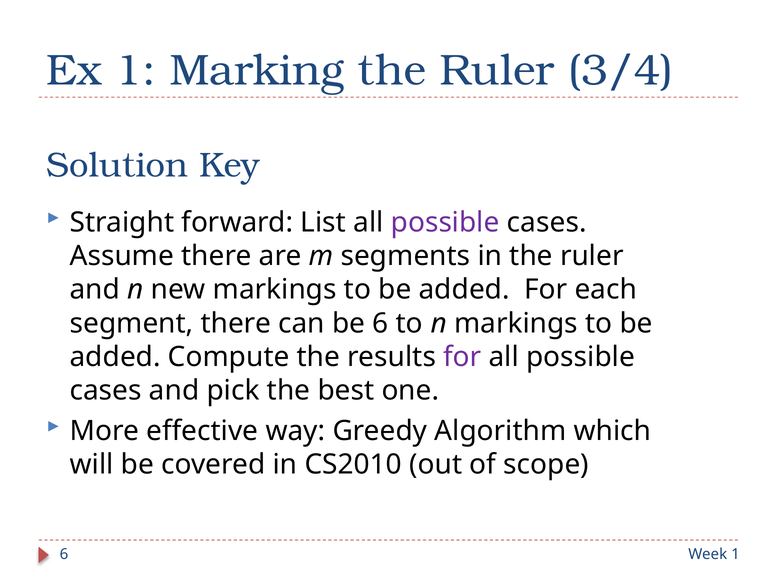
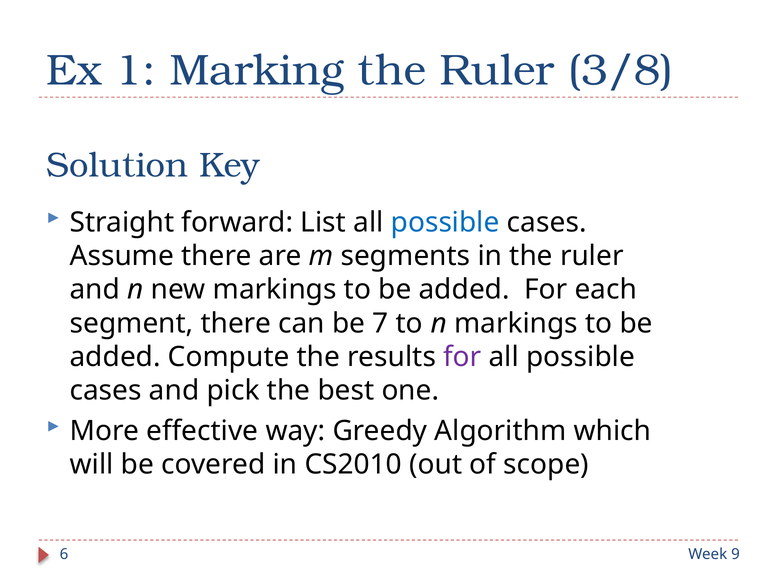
3/4: 3/4 -> 3/8
possible at (445, 222) colour: purple -> blue
be 6: 6 -> 7
Week 1: 1 -> 9
